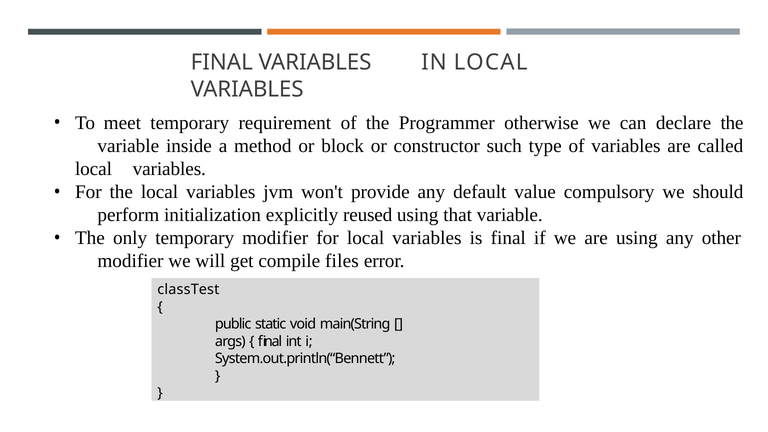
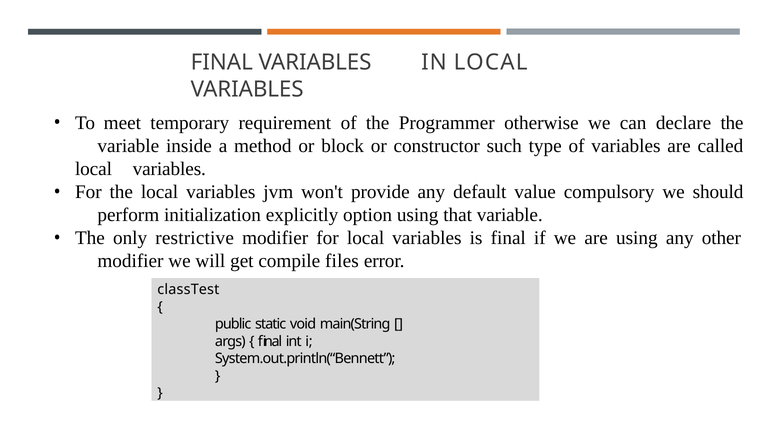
reused: reused -> option
only temporary: temporary -> restrictive
